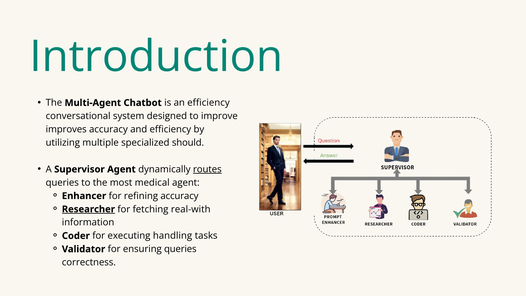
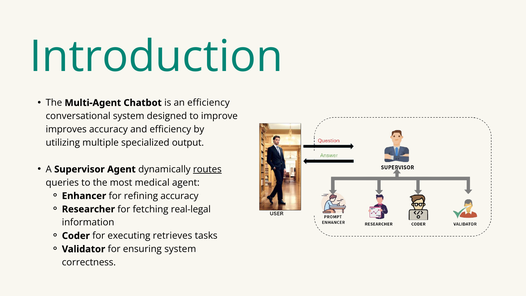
should: should -> output
Researcher underline: present -> none
real-with: real-with -> real-legal
handling: handling -> retrieves
ensuring queries: queries -> system
